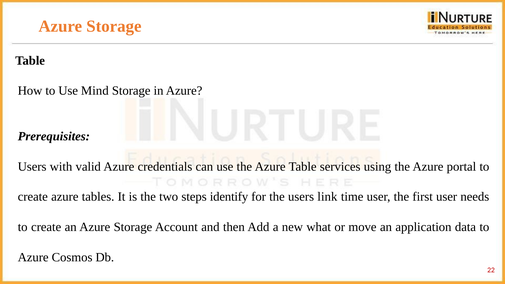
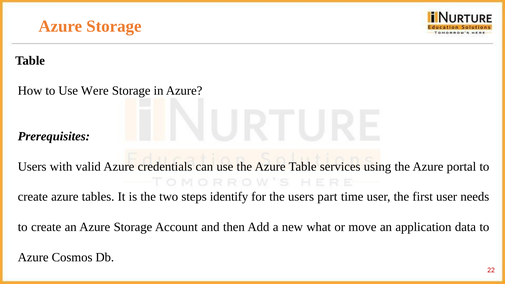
Mind: Mind -> Were
link: link -> part
